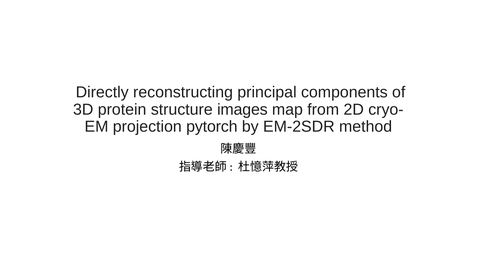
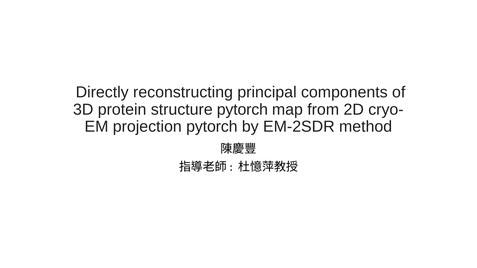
structure images: images -> pytorch
